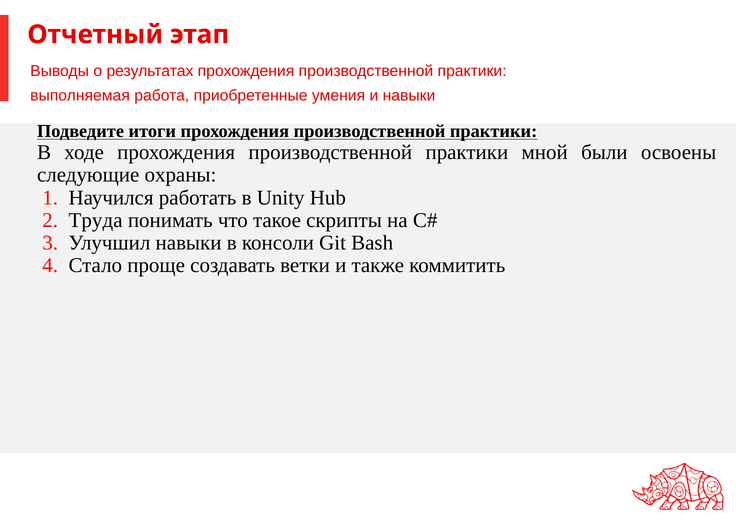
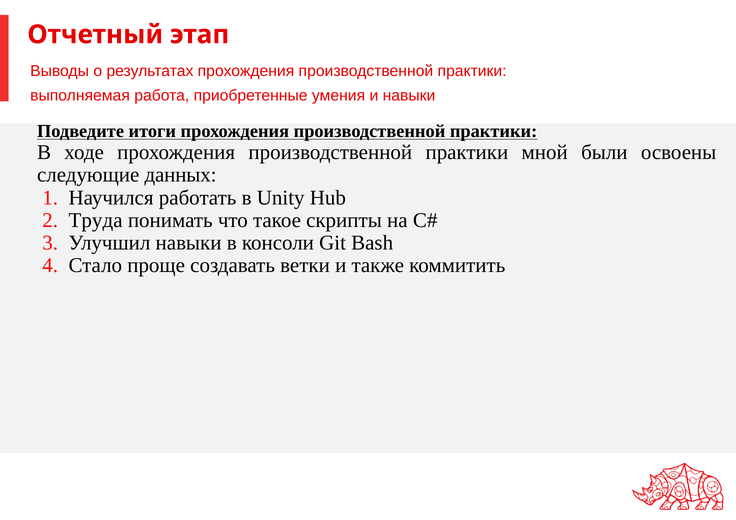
охраны: охраны -> данных
